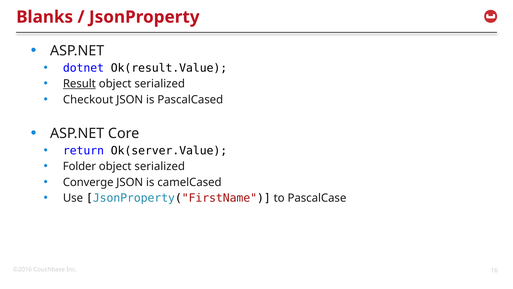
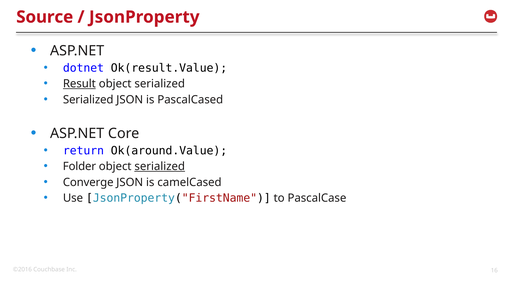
Blanks: Blanks -> Source
Checkout at (88, 100): Checkout -> Serialized
Ok(server.Value: Ok(server.Value -> Ok(around.Value
serialized at (160, 166) underline: none -> present
